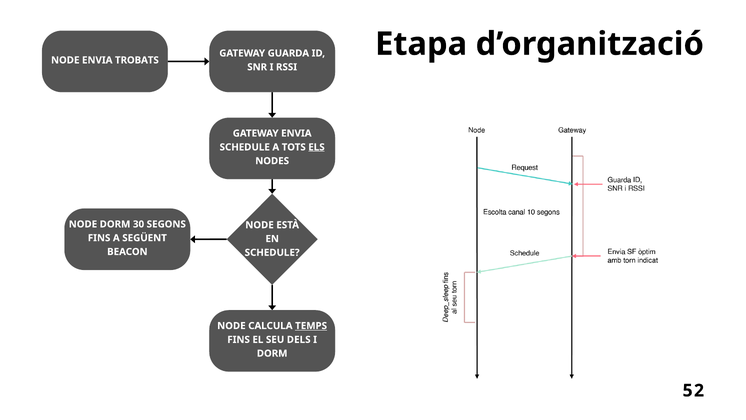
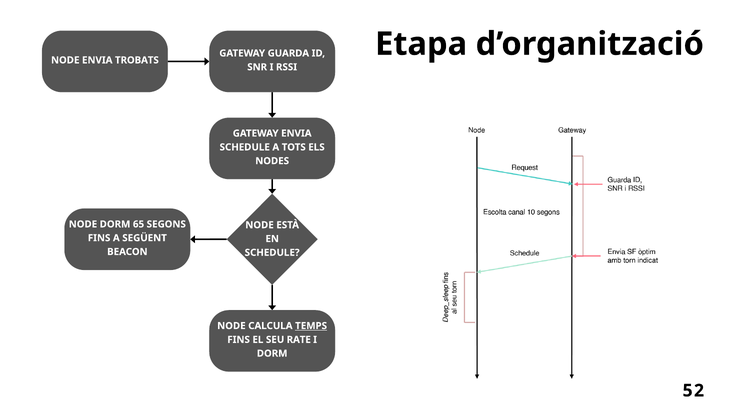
ELS underline: present -> none
30: 30 -> 65
DELS: DELS -> RATE
